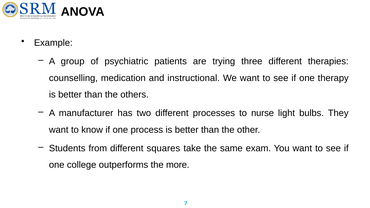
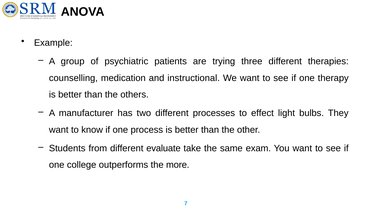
nurse: nurse -> effect
squares: squares -> evaluate
